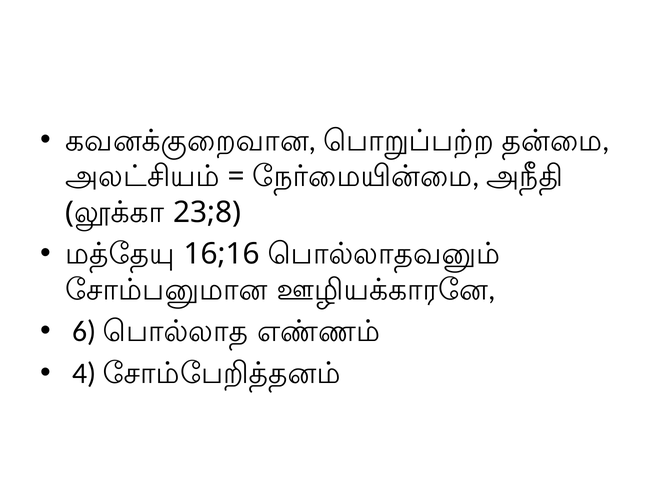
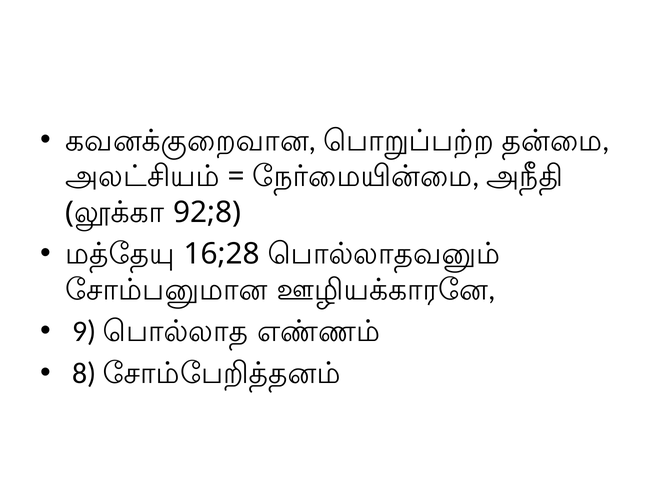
23;8: 23;8 -> 92;8
16;16: 16;16 -> 16;28
6: 6 -> 9
4: 4 -> 8
